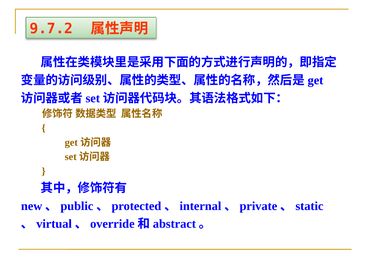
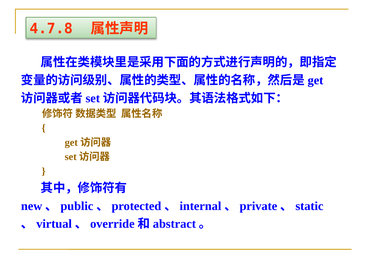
9.7.2: 9.7.2 -> 4.7.8
